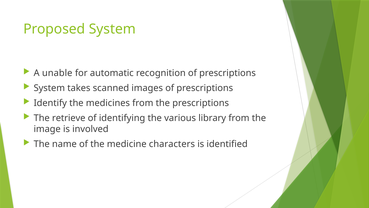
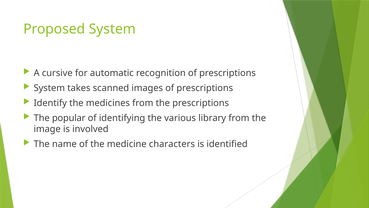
unable: unable -> cursive
retrieve: retrieve -> popular
